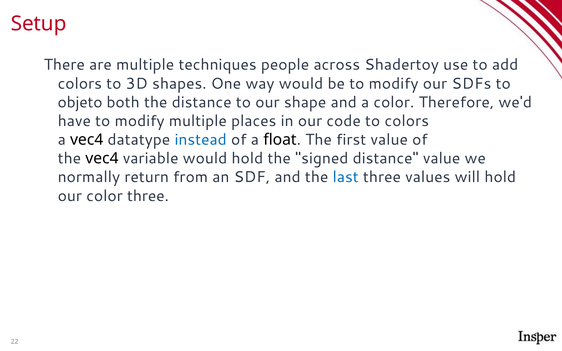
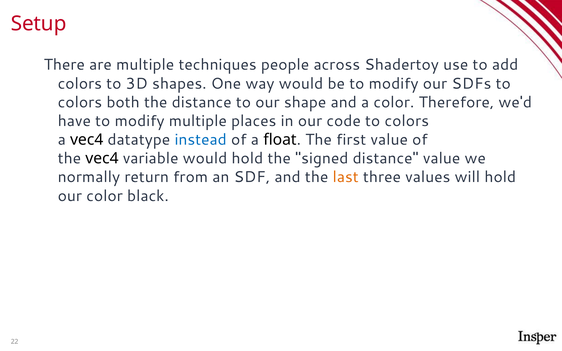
objeto at (80, 102): objeto -> colors
last colour: blue -> orange
color three: three -> black
